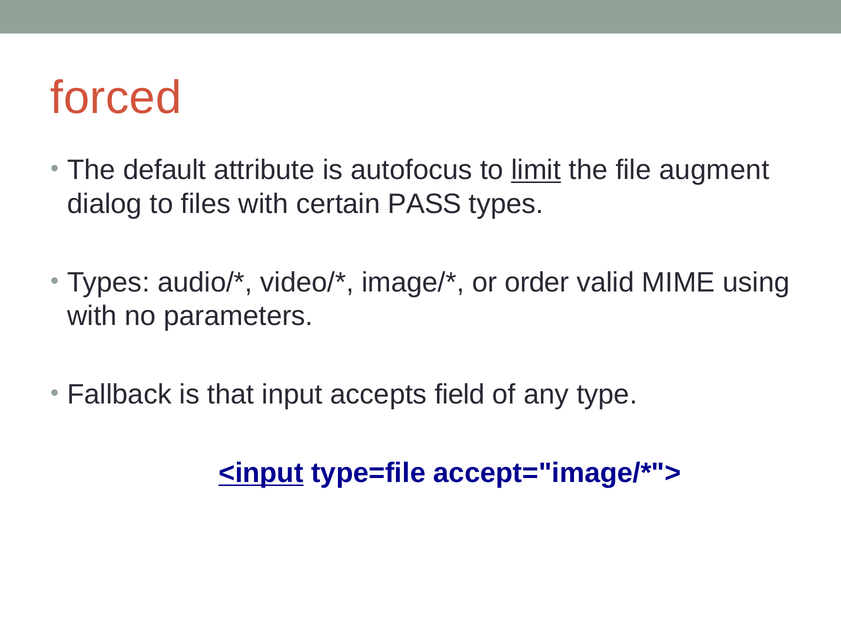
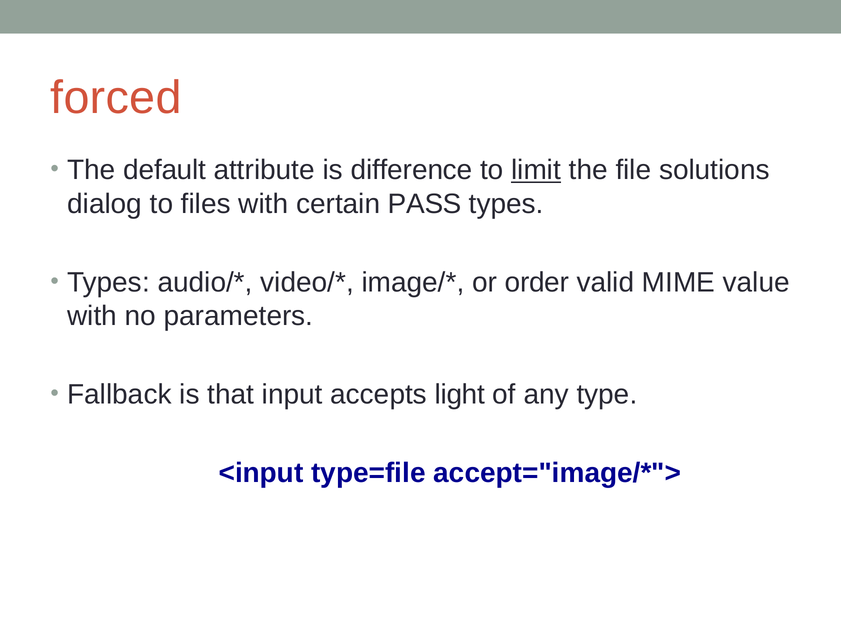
autofocus: autofocus -> difference
augment: augment -> solutions
using: using -> value
field: field -> light
<input underline: present -> none
